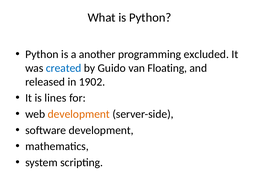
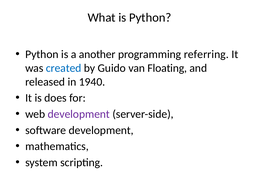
excluded: excluded -> referring
1902: 1902 -> 1940
lines: lines -> does
development at (79, 114) colour: orange -> purple
